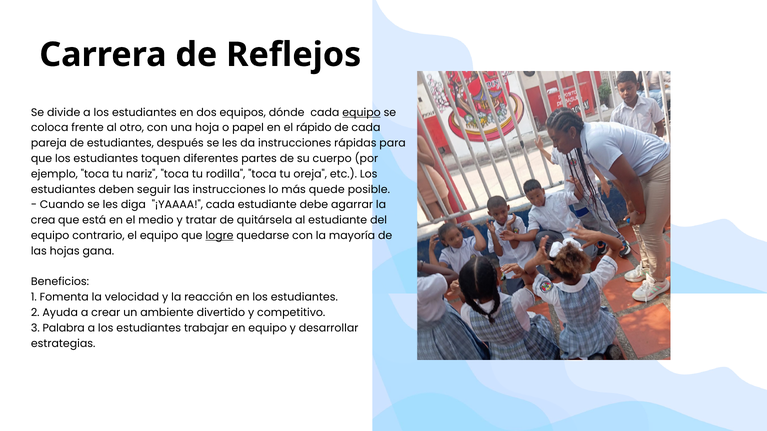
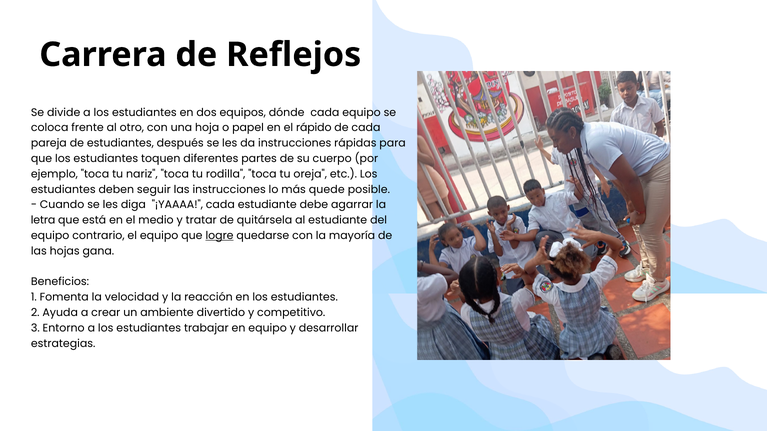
equipo at (361, 113) underline: present -> none
crea: crea -> letra
Palabra: Palabra -> Entorno
